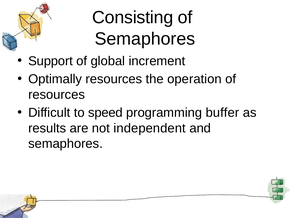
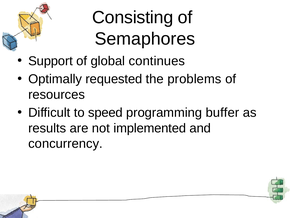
increment: increment -> continues
Optimally resources: resources -> requested
operation: operation -> problems
independent: independent -> implemented
semaphores at (66, 143): semaphores -> concurrency
